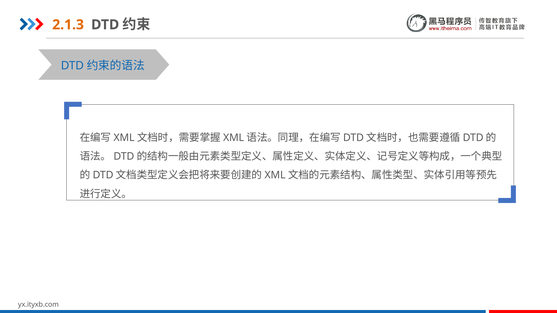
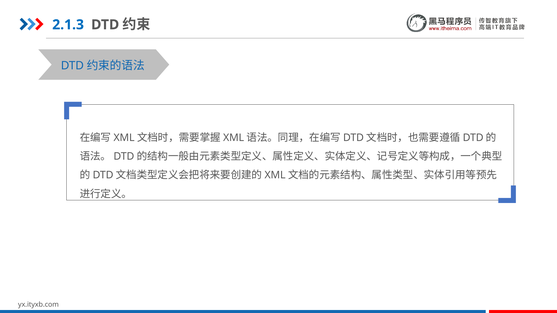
2.1.3 colour: orange -> blue
